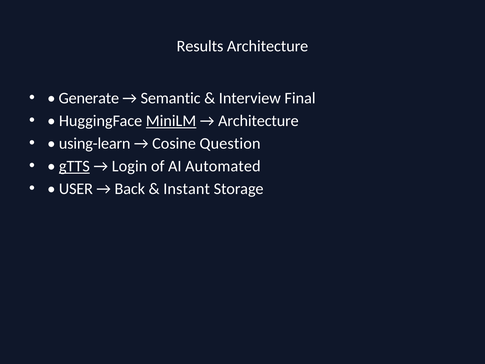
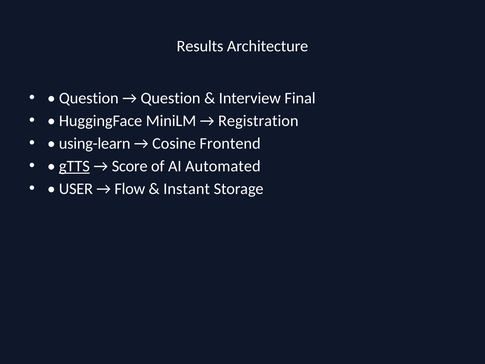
Generate at (89, 98): Generate -> Question
Semantic at (171, 98): Semantic -> Question
MiniLM underline: present -> none
Architecture at (258, 121): Architecture -> Registration
Question: Question -> Frontend
Login: Login -> Score
Back: Back -> Flow
